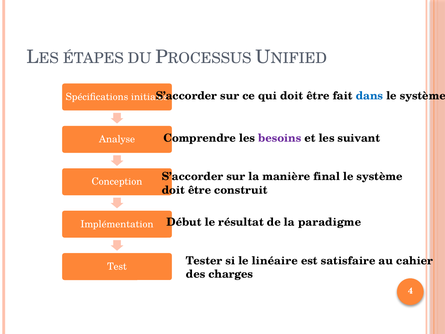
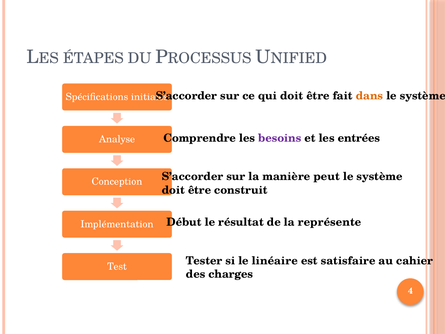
dans colour: blue -> orange
suivant: suivant -> entrées
final: final -> peut
paradigme: paradigme -> représente
